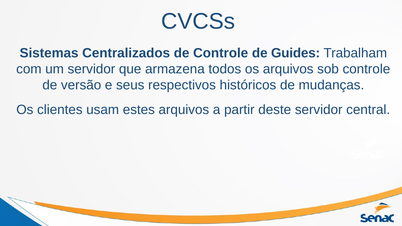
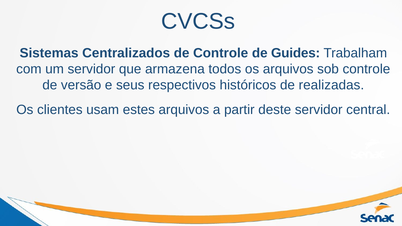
mudanças: mudanças -> realizadas
